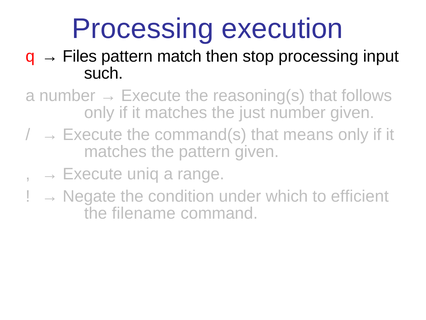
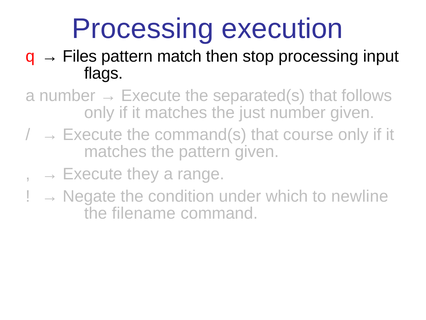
such: such -> flags
reasoning(s: reasoning(s -> separated(s
means: means -> course
uniq: uniq -> they
efficient: efficient -> newline
